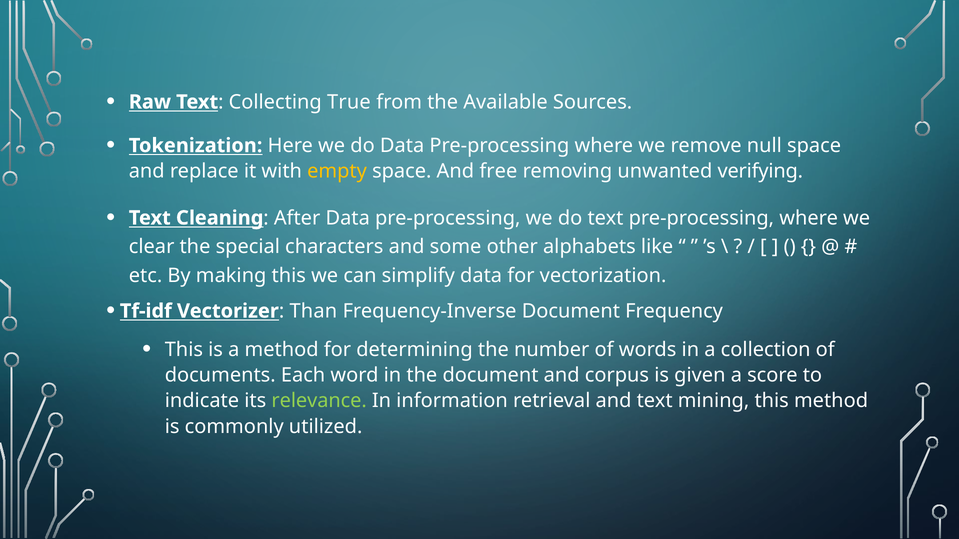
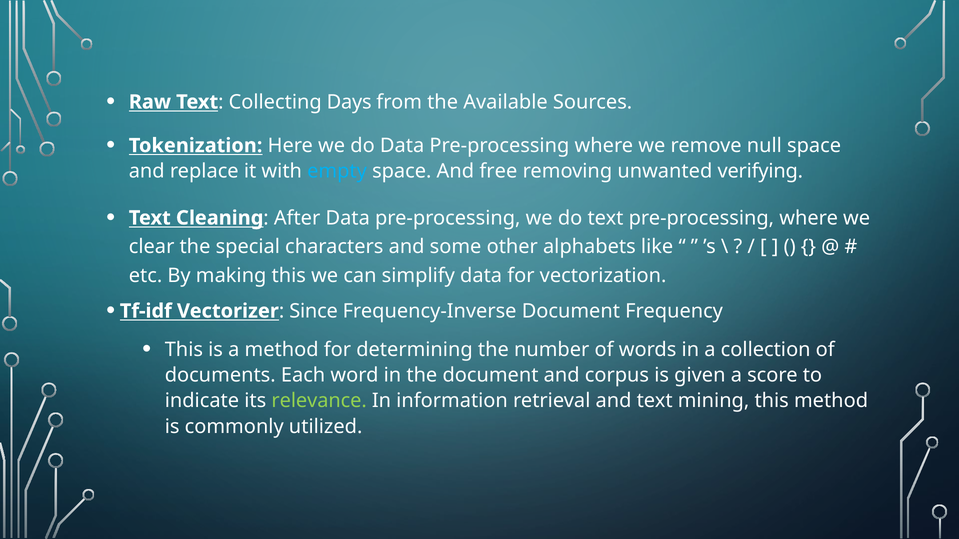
True: True -> Days
empty colour: yellow -> light blue
Than: Than -> Since
